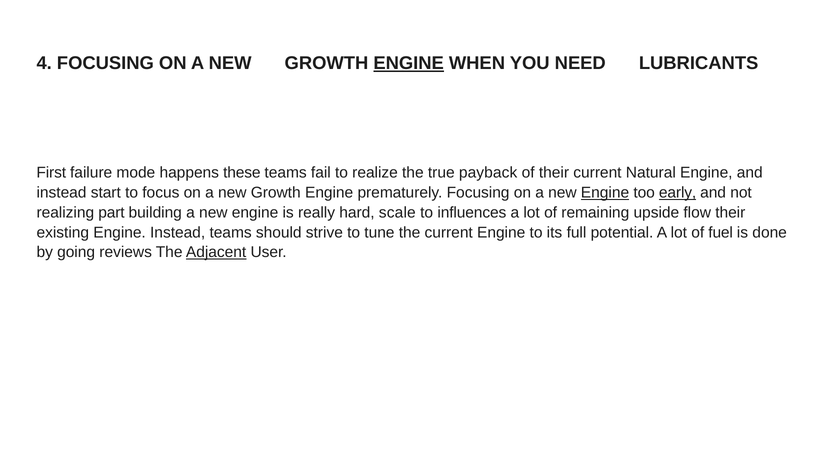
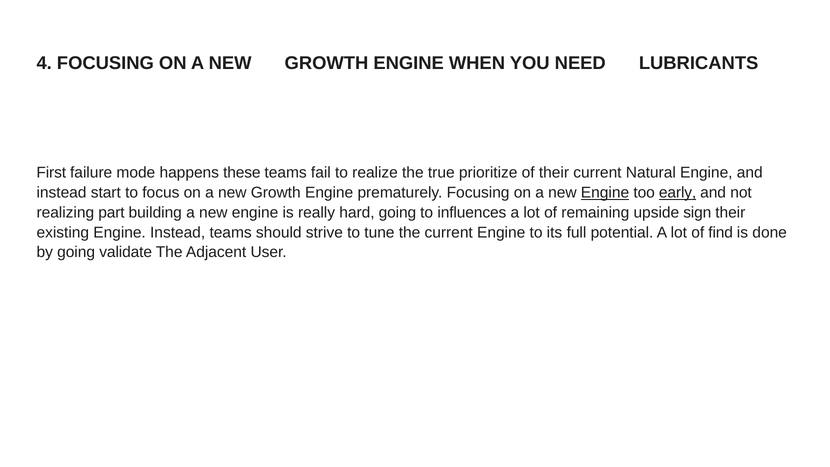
ENGINE at (409, 63) underline: present -> none
payback: payback -> prioritize
hard scale: scale -> going
flow: flow -> sign
fuel: fuel -> find
reviews: reviews -> validate
Adjacent underline: present -> none
